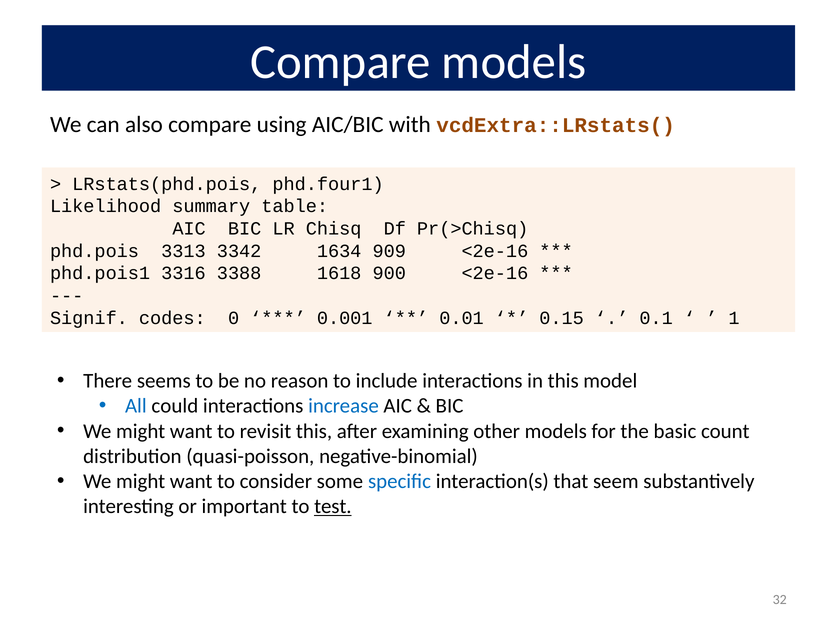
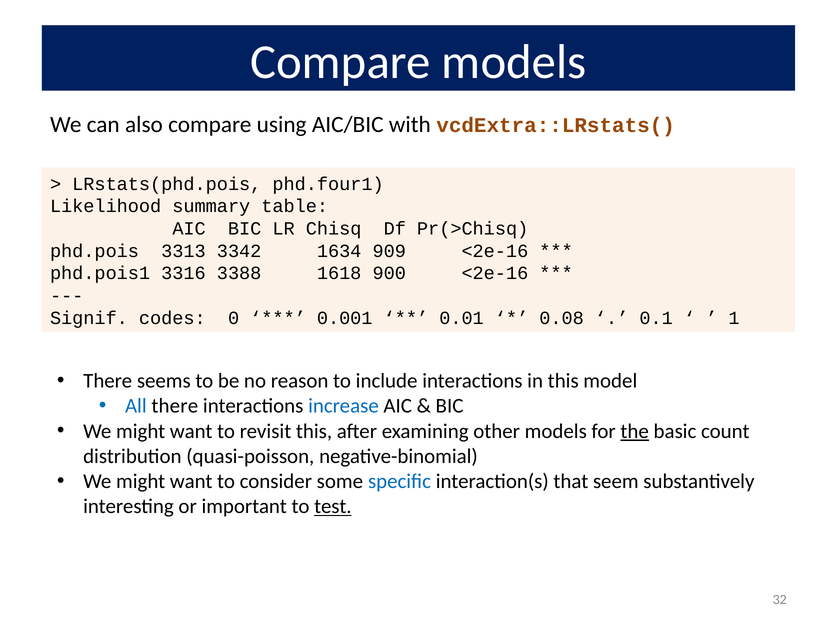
0.15: 0.15 -> 0.08
All could: could -> there
the underline: none -> present
